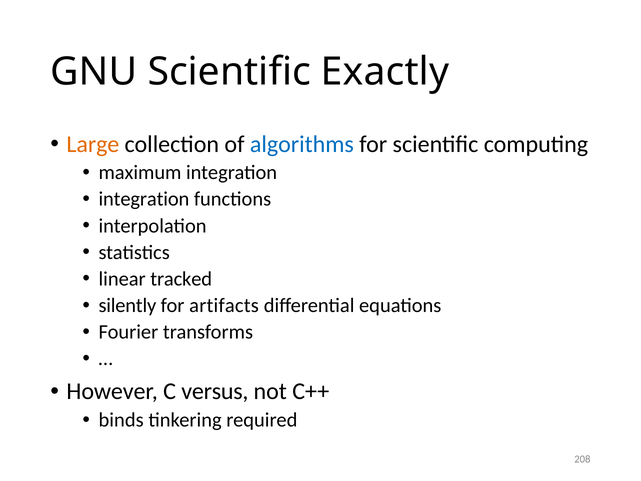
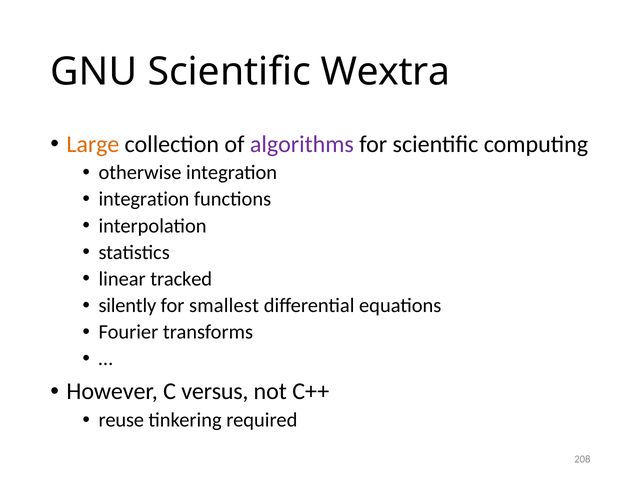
Exactly: Exactly -> Wextra
algorithms colour: blue -> purple
maximum: maximum -> otherwise
artifacts: artifacts -> smallest
binds: binds -> reuse
